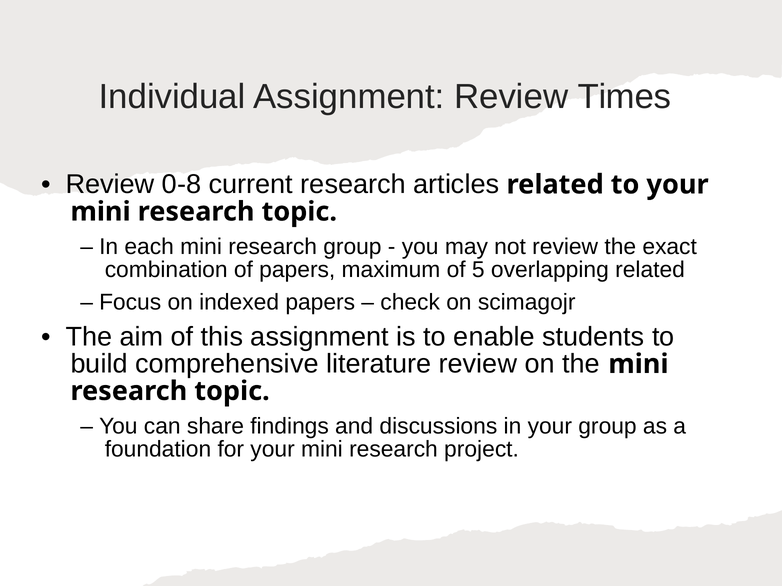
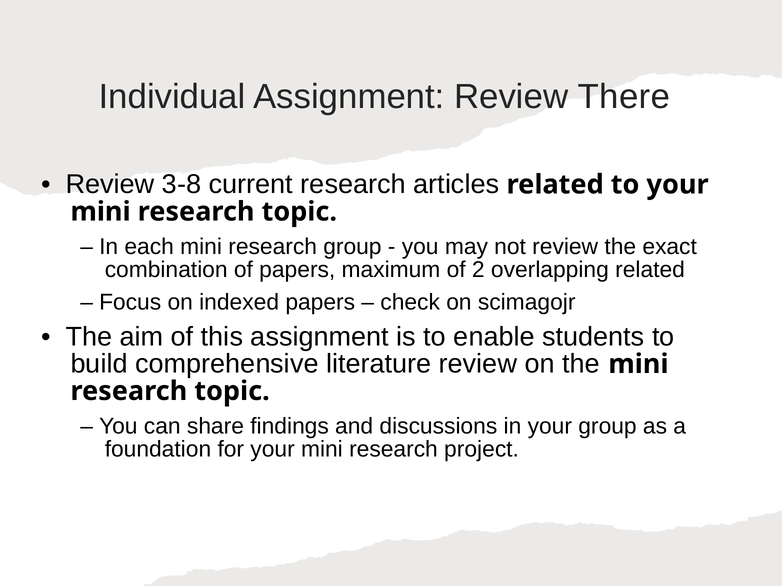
Times: Times -> There
0-8: 0-8 -> 3-8
5: 5 -> 2
